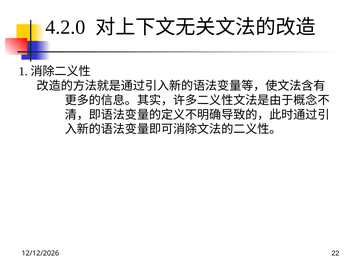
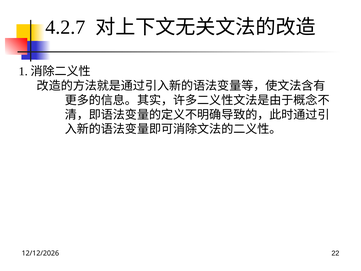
4.2.0: 4.2.0 -> 4.2.7
